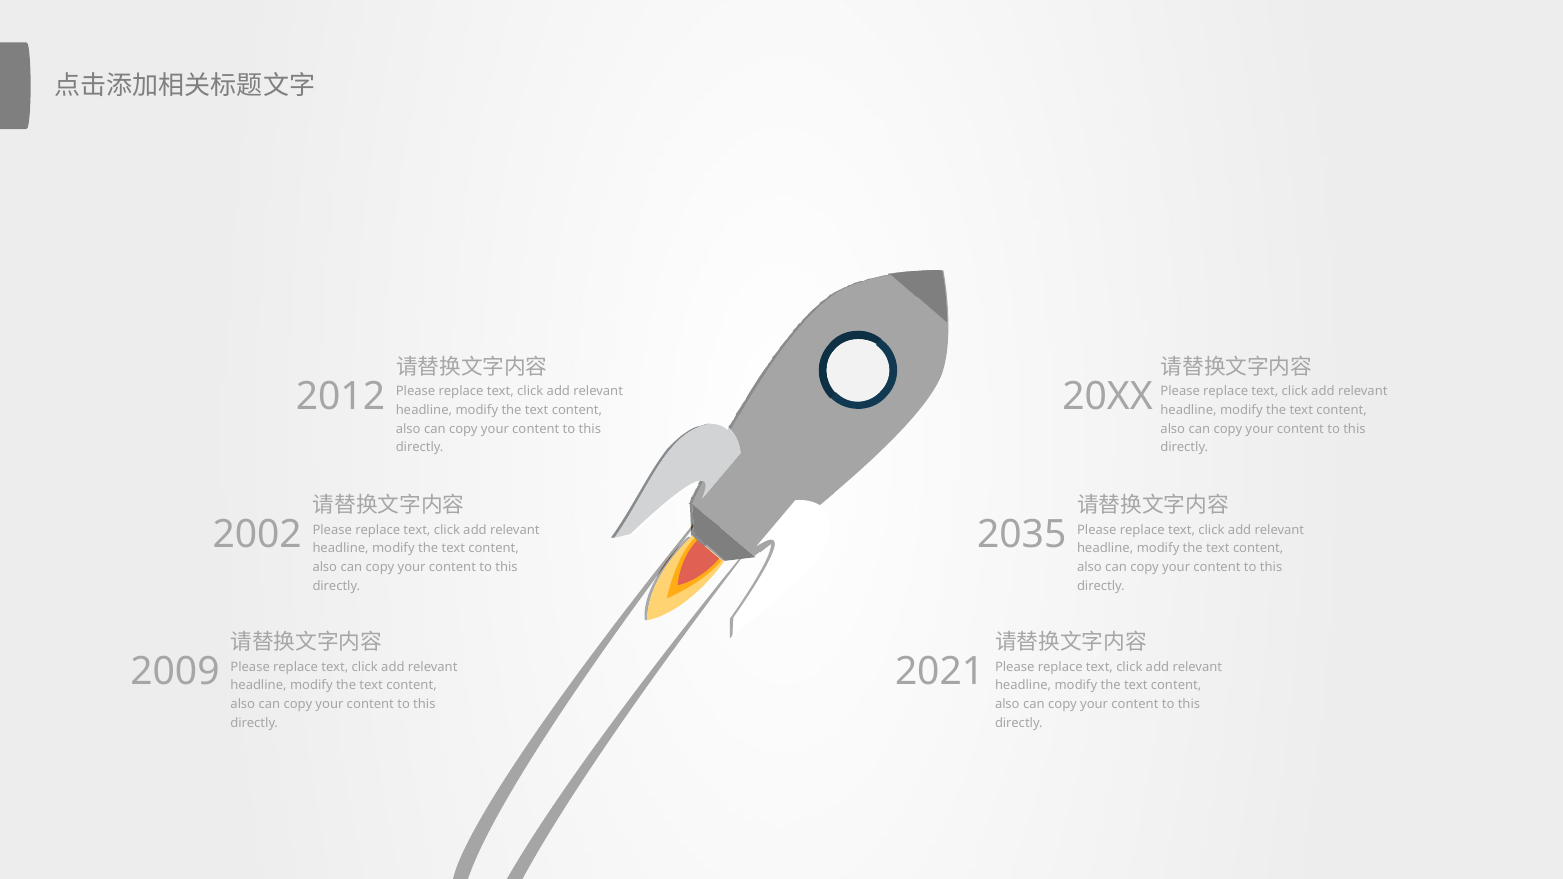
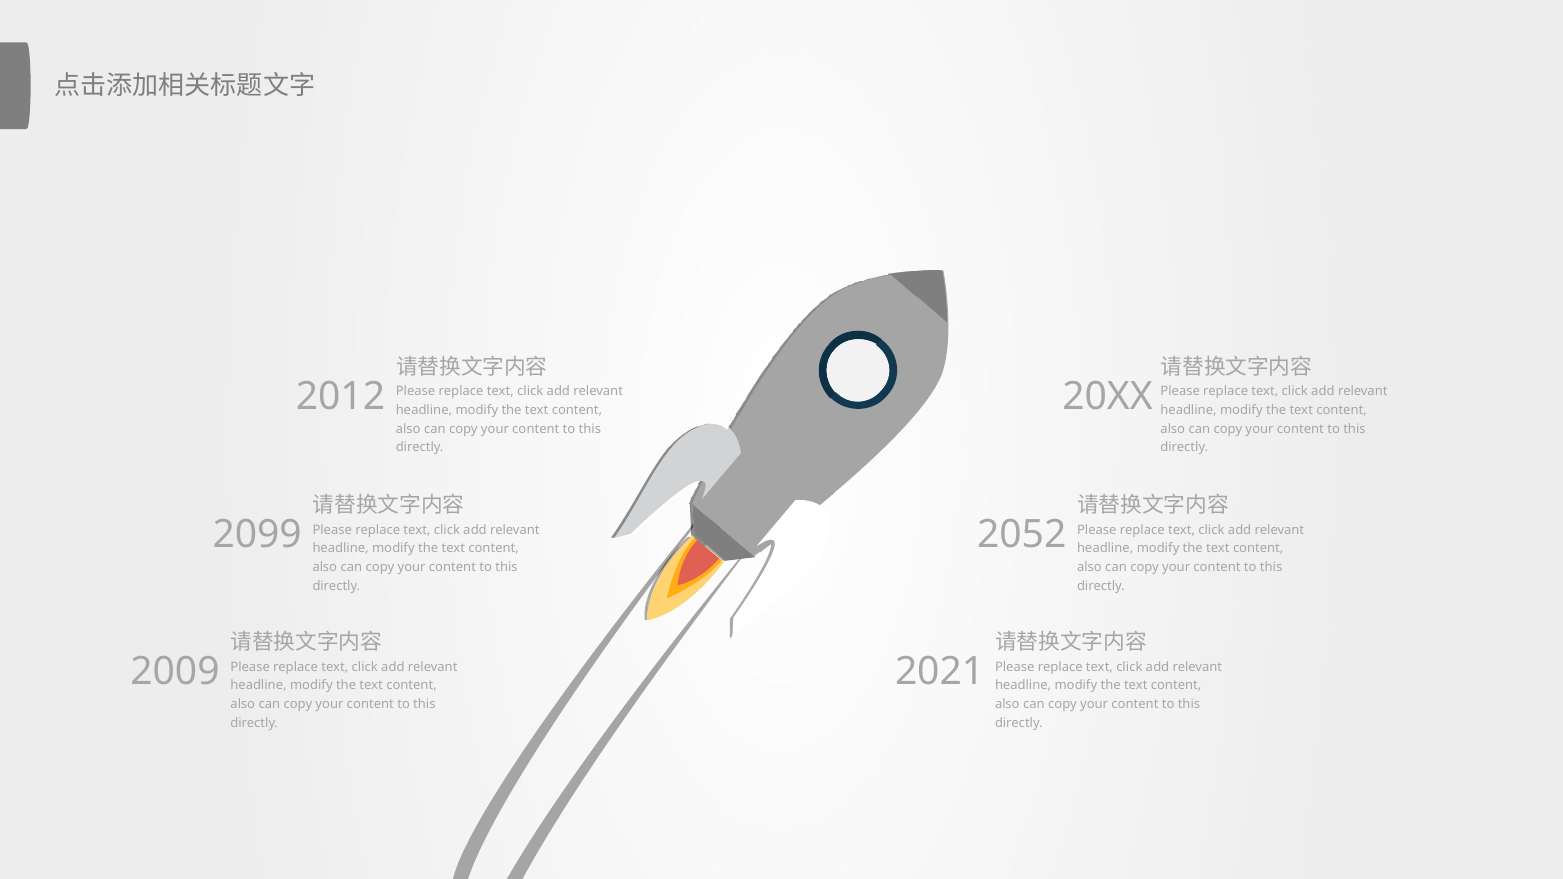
2002: 2002 -> 2099
2035: 2035 -> 2052
